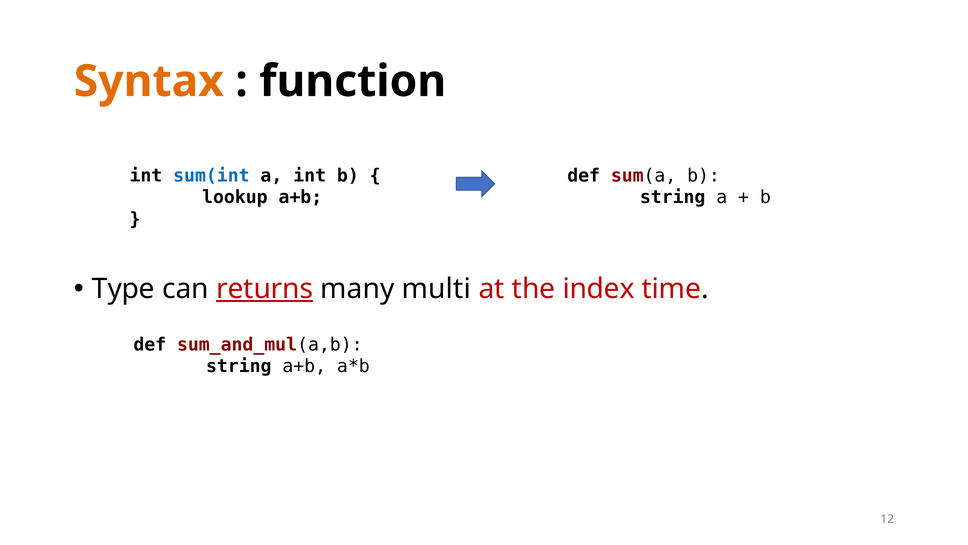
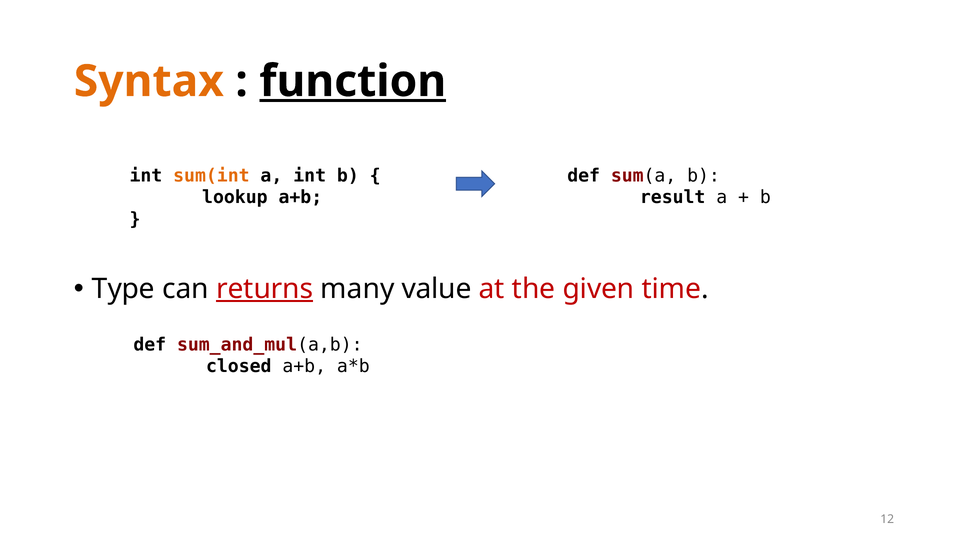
function underline: none -> present
sum(int colour: blue -> orange
string at (673, 197): string -> result
multi: multi -> value
index: index -> given
string at (239, 366): string -> closed
